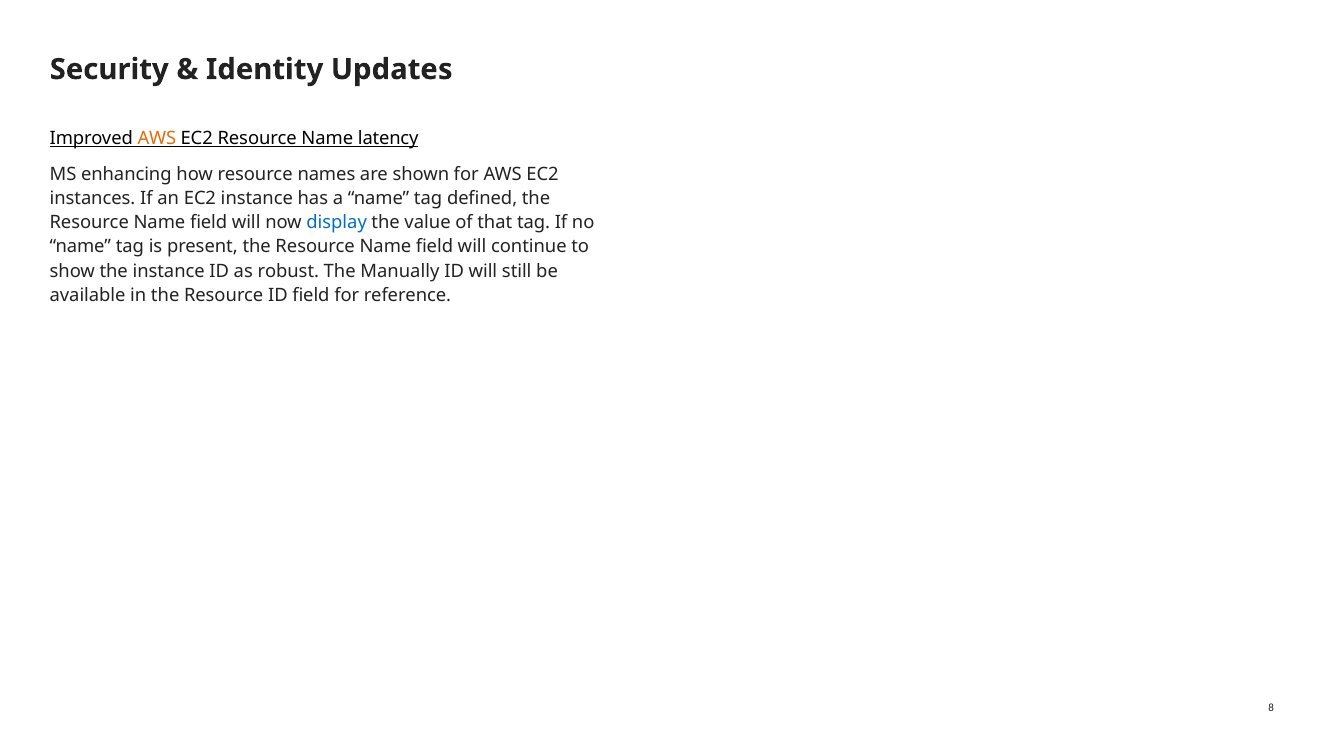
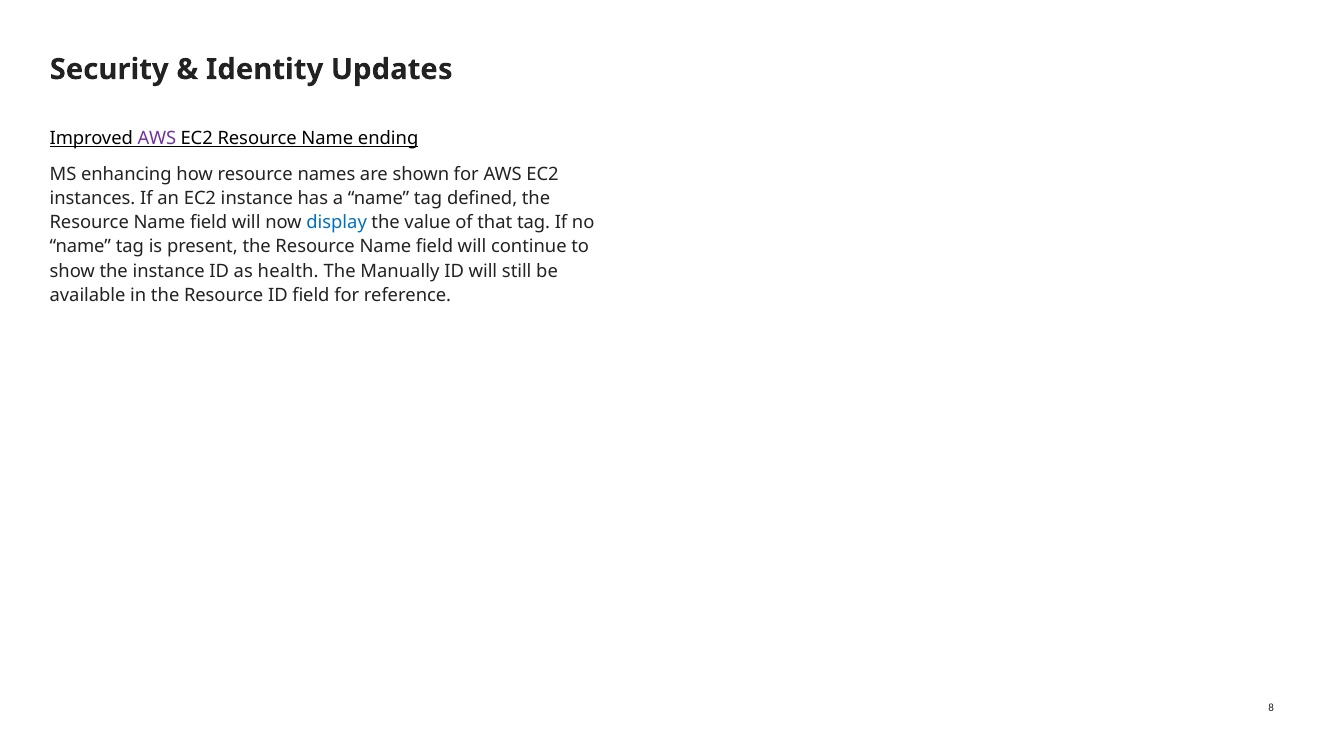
AWS at (157, 139) colour: orange -> purple
latency: latency -> ending
robust: robust -> health
